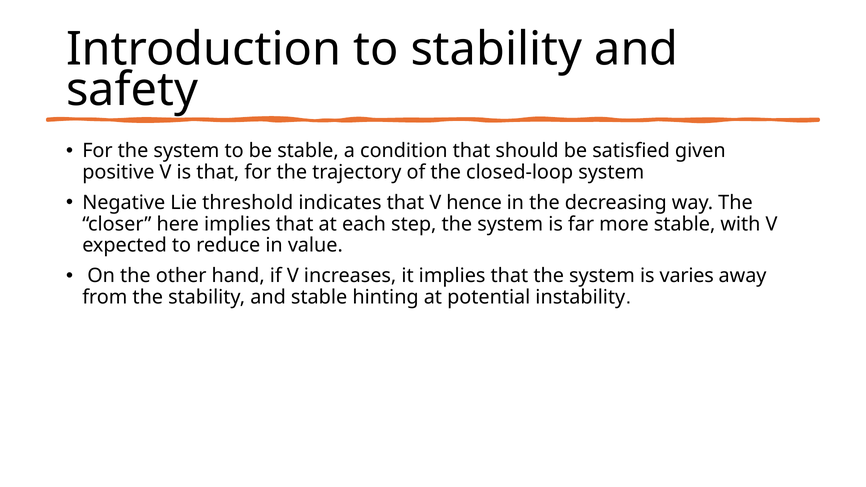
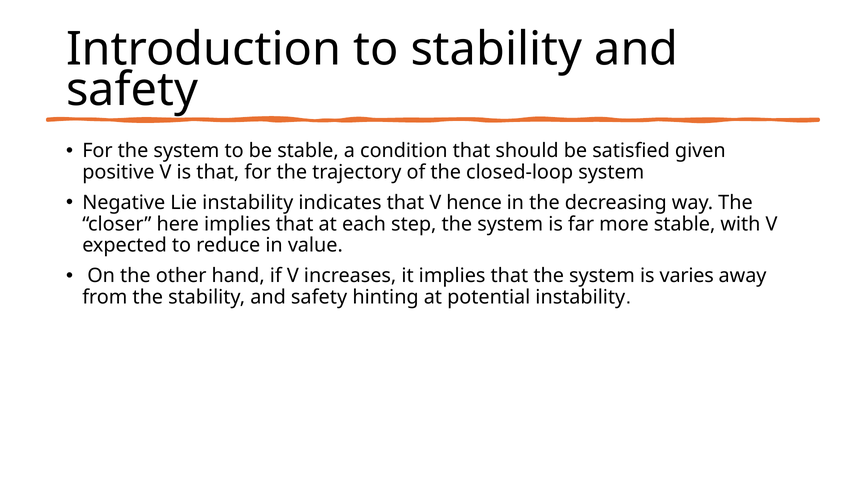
Lie threshold: threshold -> instability
the stability and stable: stable -> safety
